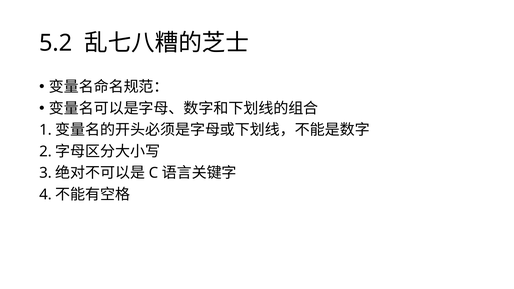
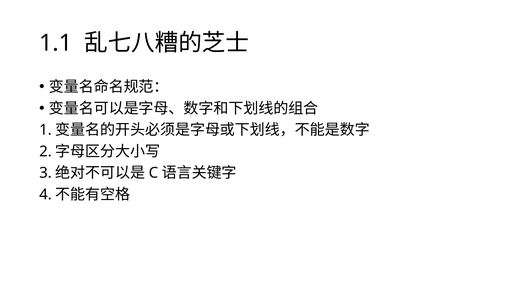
5.2: 5.2 -> 1.1
